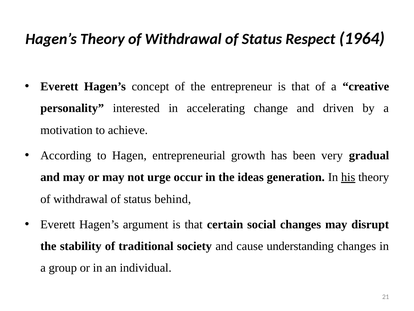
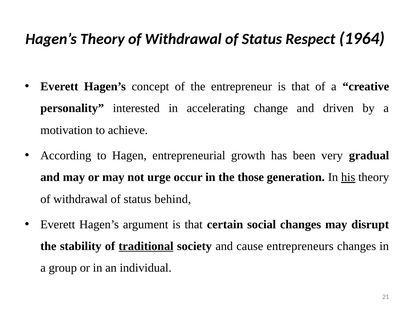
ideas: ideas -> those
traditional underline: none -> present
understanding: understanding -> entrepreneurs
